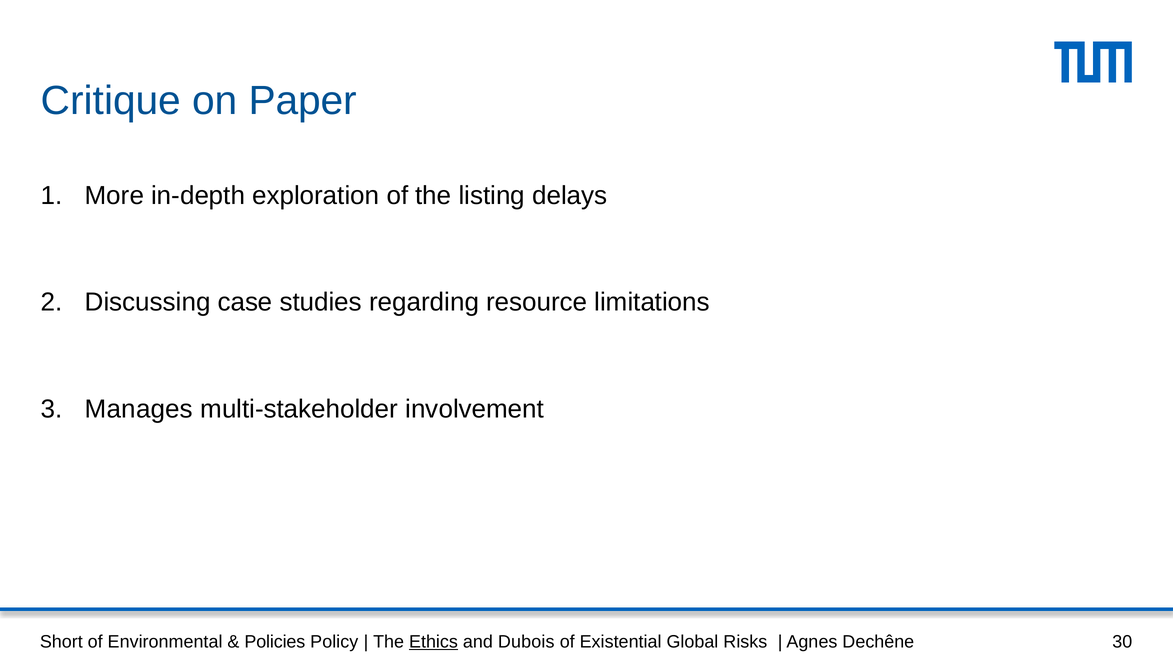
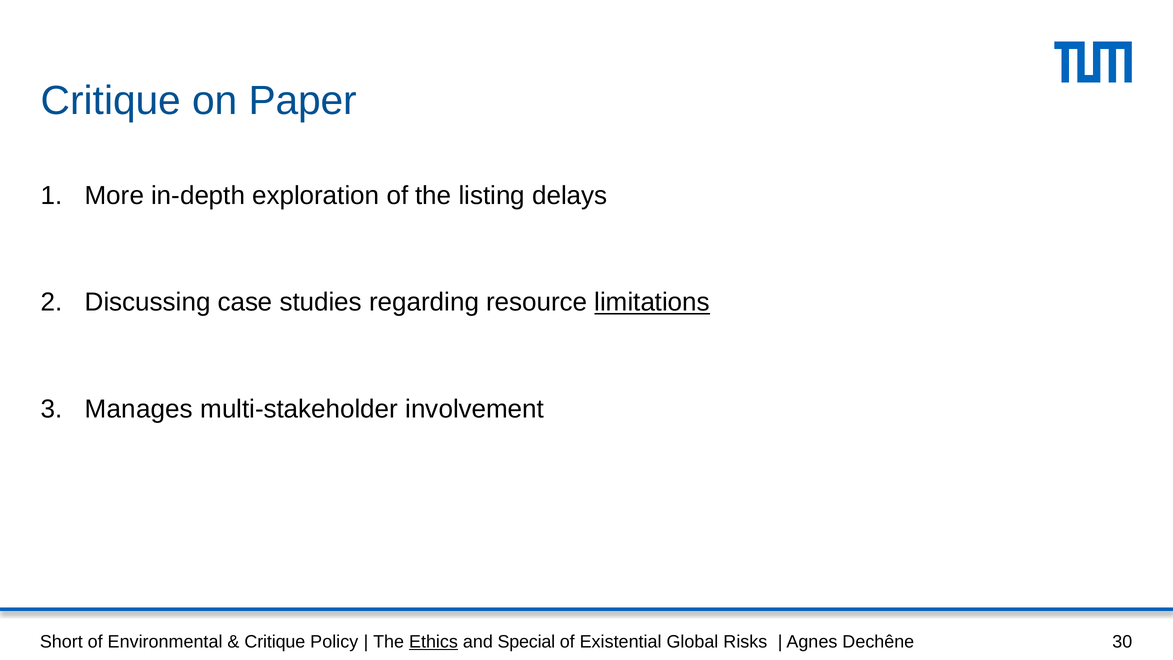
limitations underline: none -> present
Policies at (275, 642): Policies -> Critique
Dubois: Dubois -> Special
